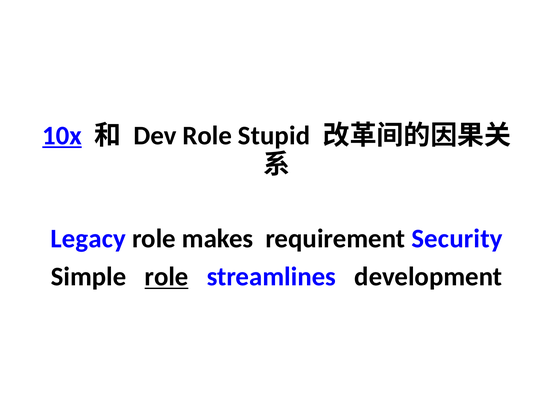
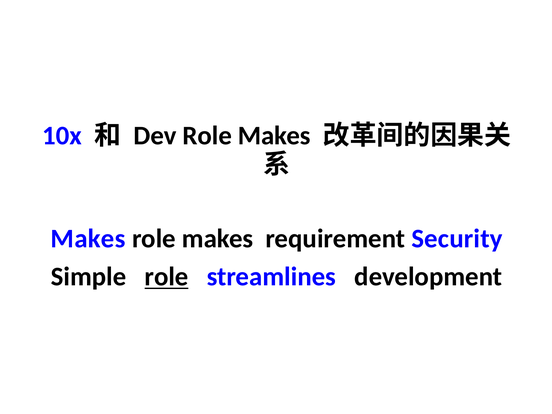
10x underline: present -> none
Dev Role Stupid: Stupid -> Makes
Legacy at (88, 239): Legacy -> Makes
